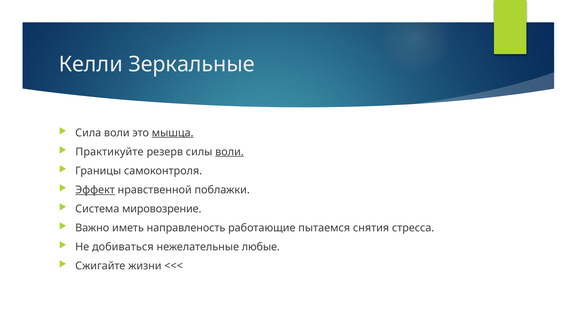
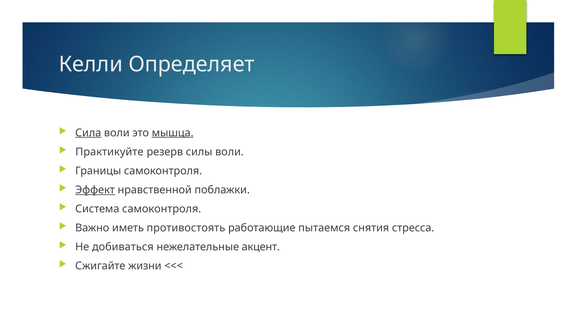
Зеркальные: Зеркальные -> Определяет
Сила underline: none -> present
воли at (229, 152) underline: present -> none
Система мировозрение: мировозрение -> самоконтроля
направленость: направленость -> противостоять
любые: любые -> акцент
